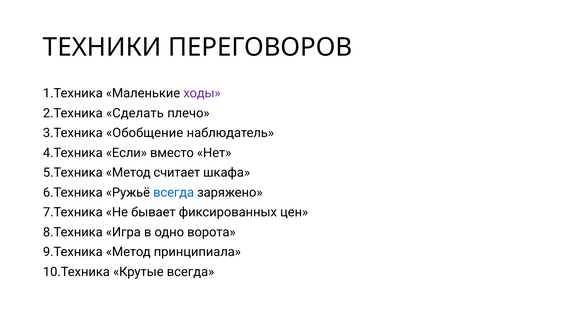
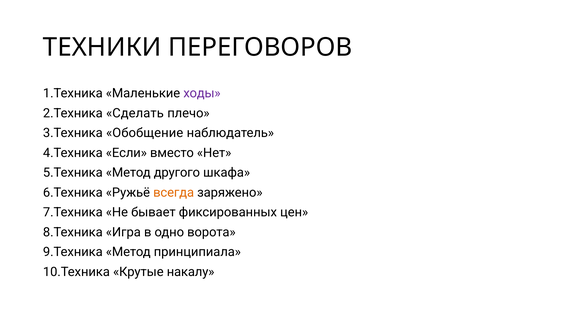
считает: считает -> другого
всегда at (174, 193) colour: blue -> orange
Крутые всегда: всегда -> накалу
